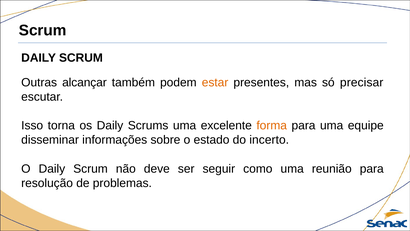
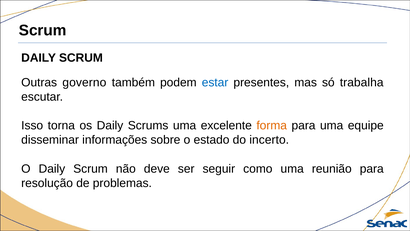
alcançar: alcançar -> governo
estar colour: orange -> blue
precisar: precisar -> trabalha
